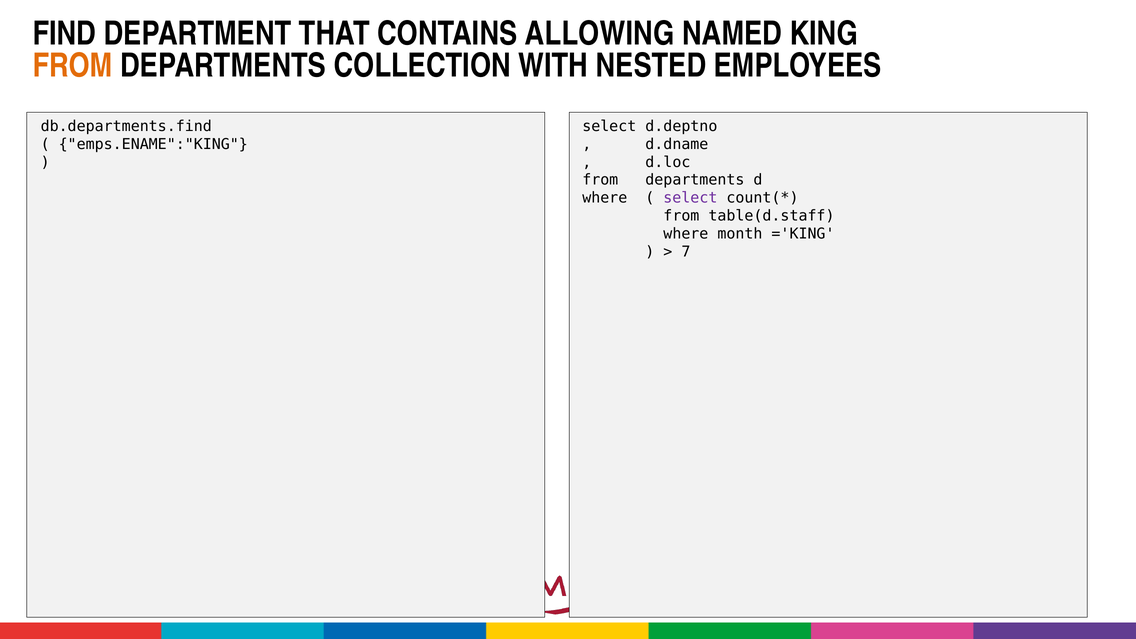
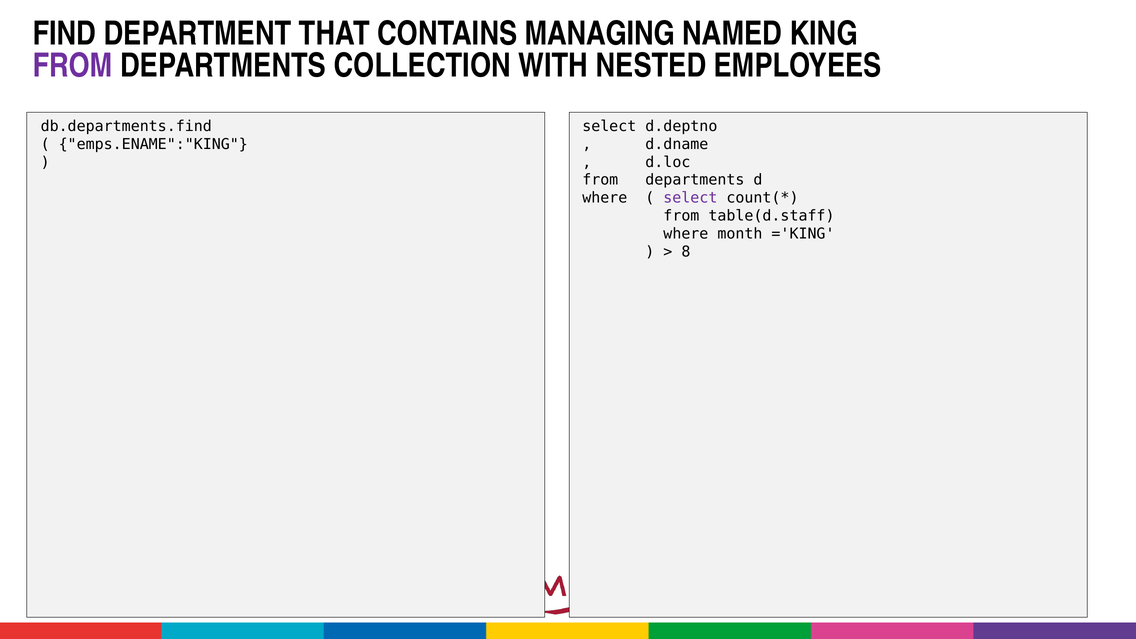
ALLOWING: ALLOWING -> MANAGING
FROM at (73, 66) colour: orange -> purple
7: 7 -> 8
